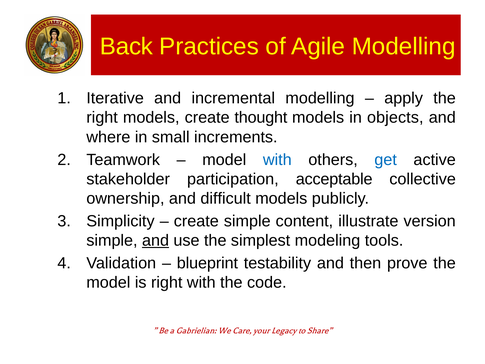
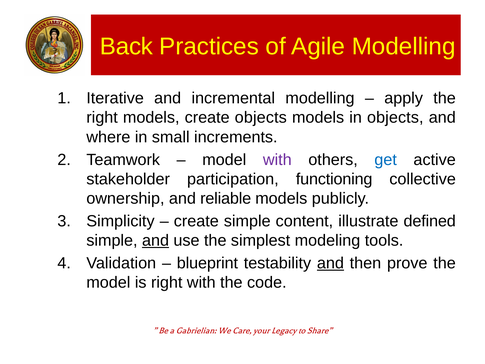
create thought: thought -> objects
with at (277, 160) colour: blue -> purple
acceptable: acceptable -> functioning
difficult: difficult -> reliable
version: version -> defined
and at (330, 263) underline: none -> present
